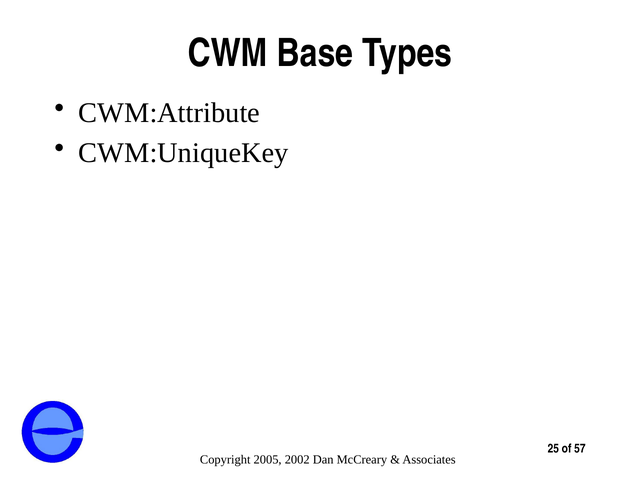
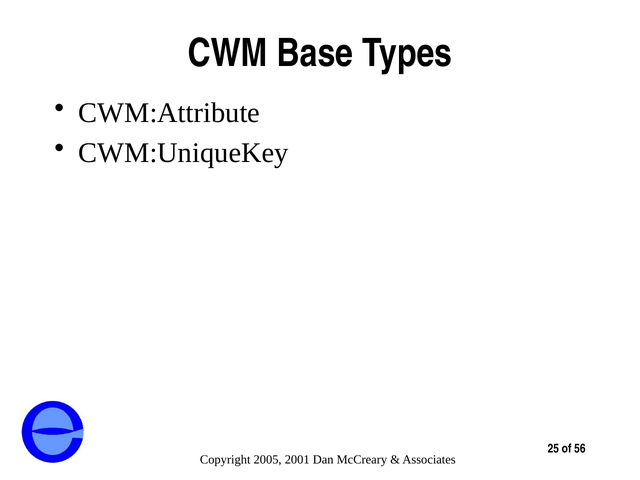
57: 57 -> 56
2002: 2002 -> 2001
